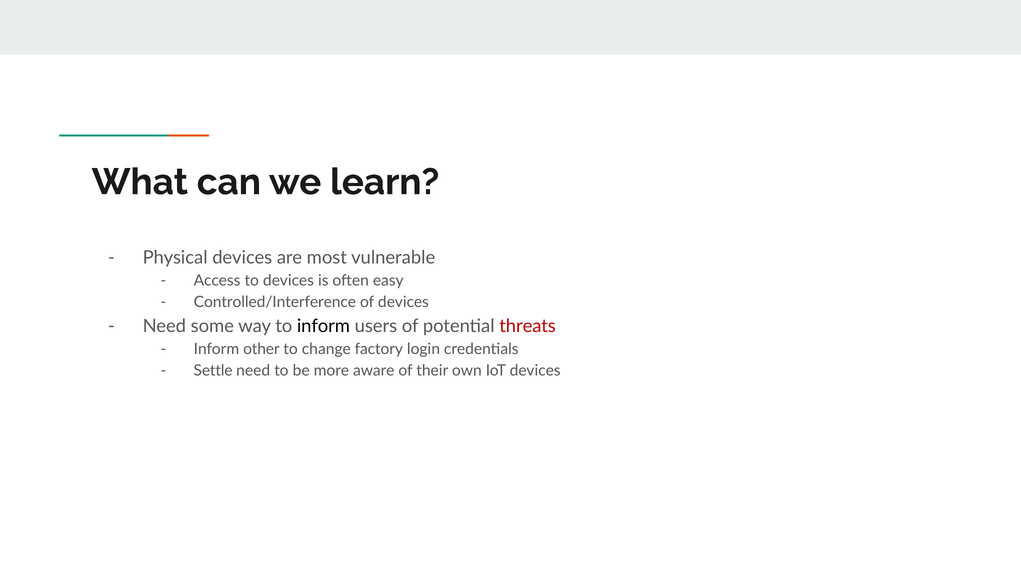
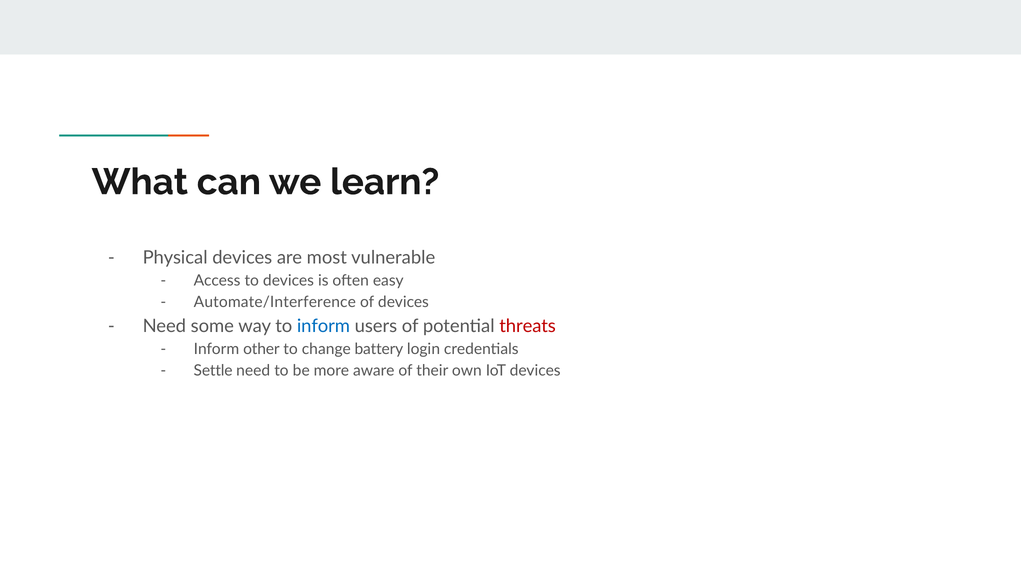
Controlled/Interference: Controlled/Interference -> Automate/Interference
inform at (323, 326) colour: black -> blue
factory: factory -> battery
